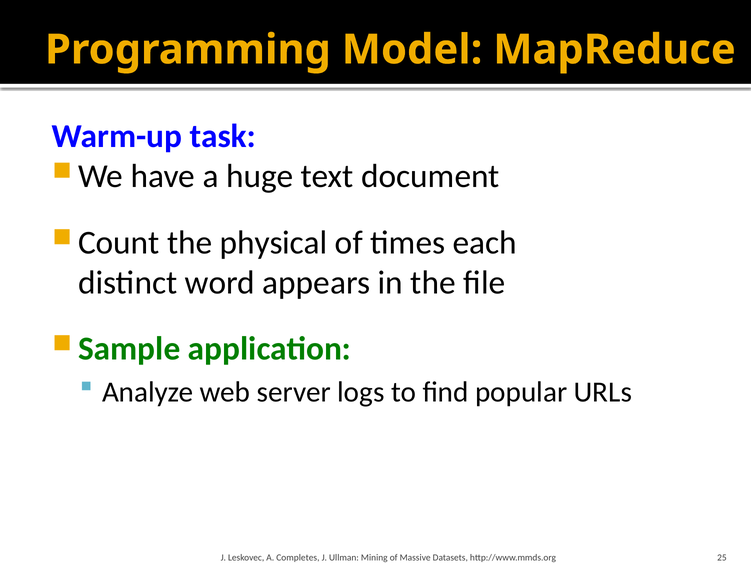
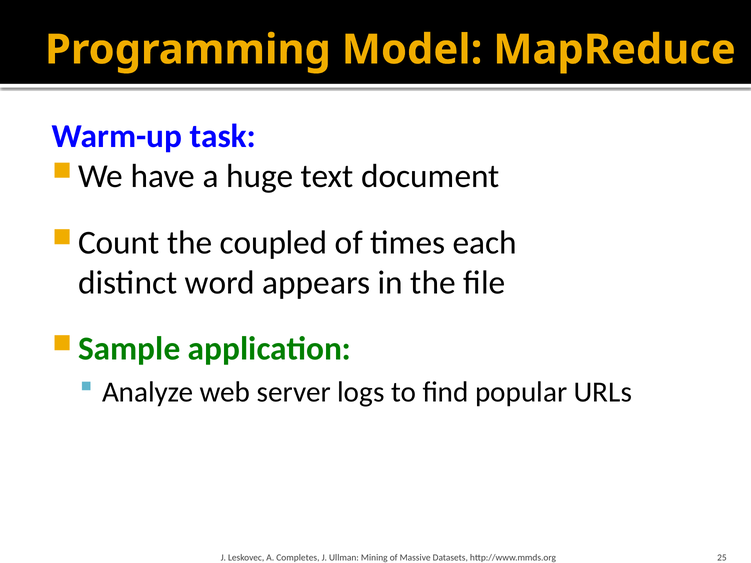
physical: physical -> coupled
